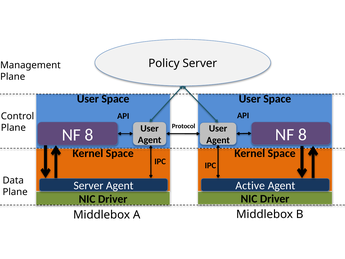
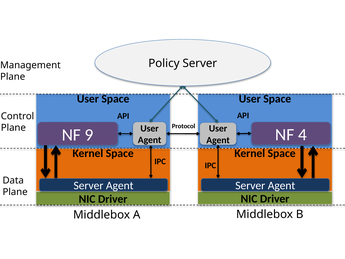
8 at (302, 134): 8 -> 4
8 at (89, 135): 8 -> 9
Active at (250, 185): Active -> Server
